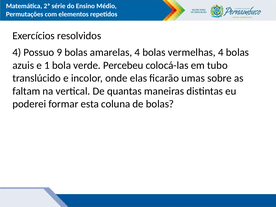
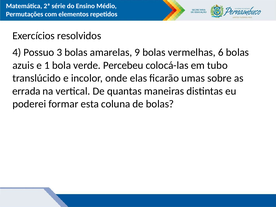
9: 9 -> 3
amarelas 4: 4 -> 9
vermelhas 4: 4 -> 6
faltam: faltam -> errada
